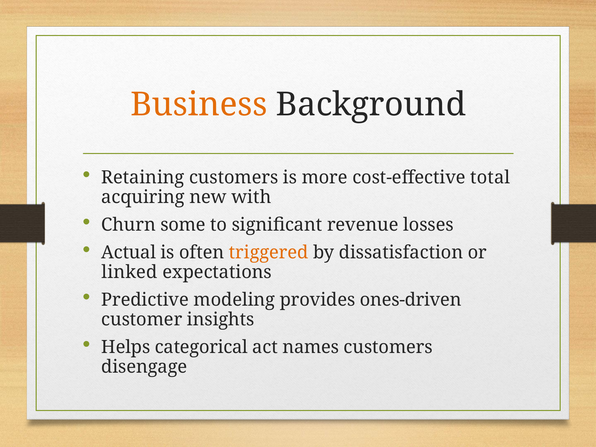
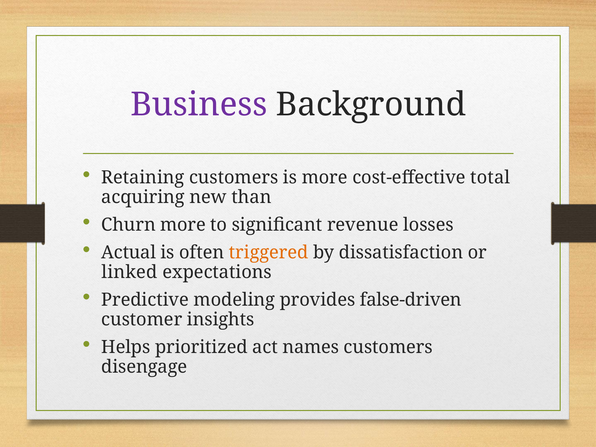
Business colour: orange -> purple
with: with -> than
Churn some: some -> more
ones-driven: ones-driven -> false-driven
categorical: categorical -> prioritized
